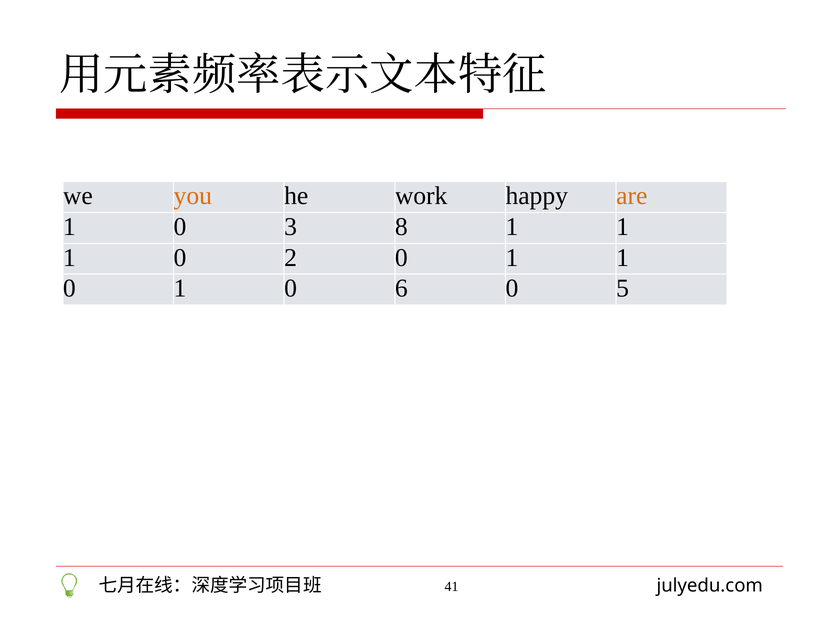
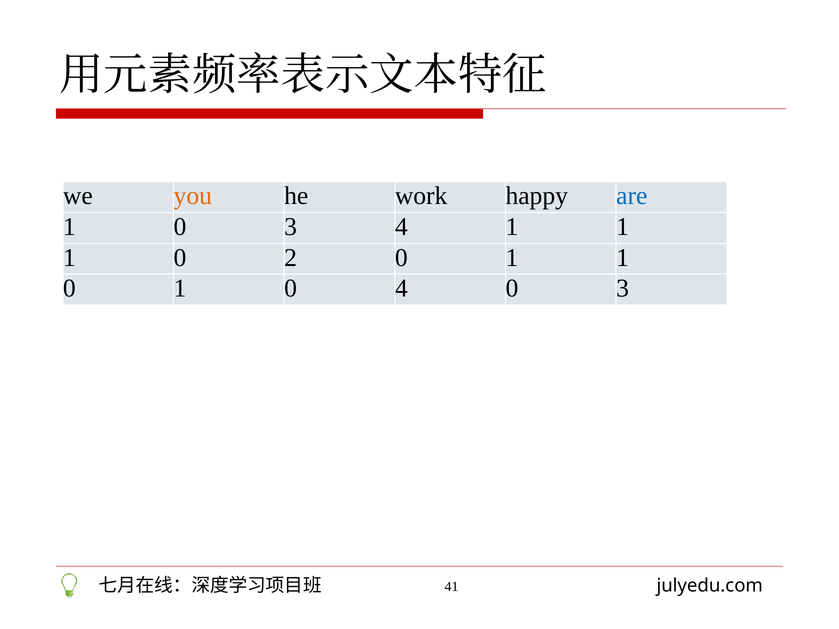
are colour: orange -> blue
3 8: 8 -> 4
0 6: 6 -> 4
5 at (623, 289): 5 -> 3
